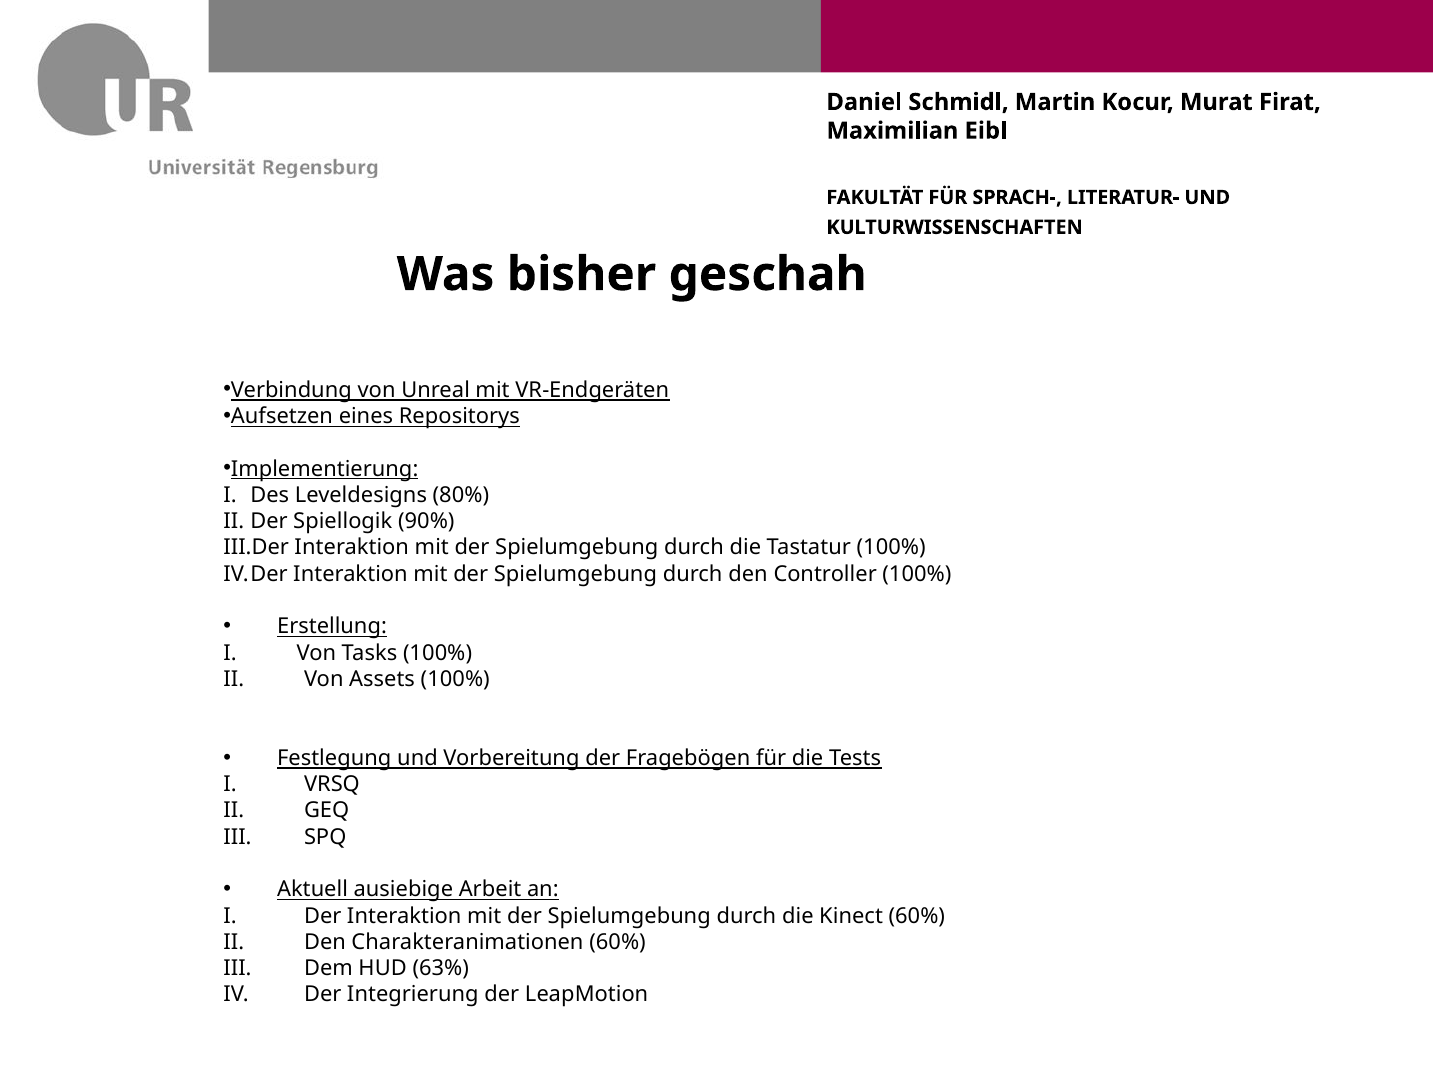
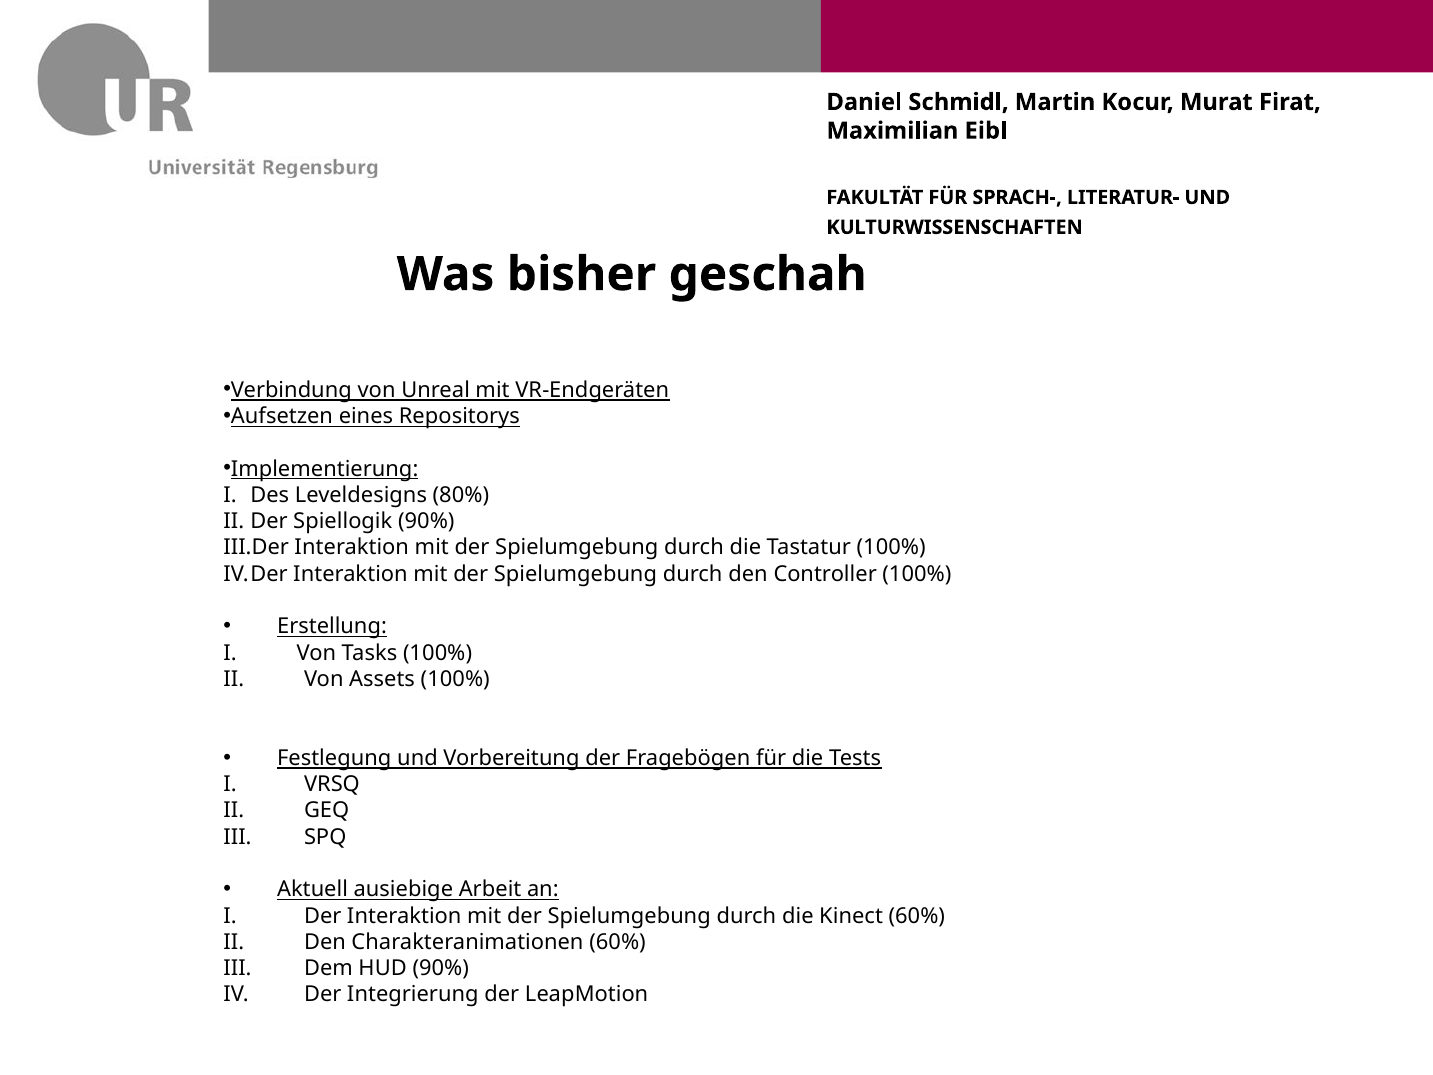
HUD 63%: 63% -> 90%
